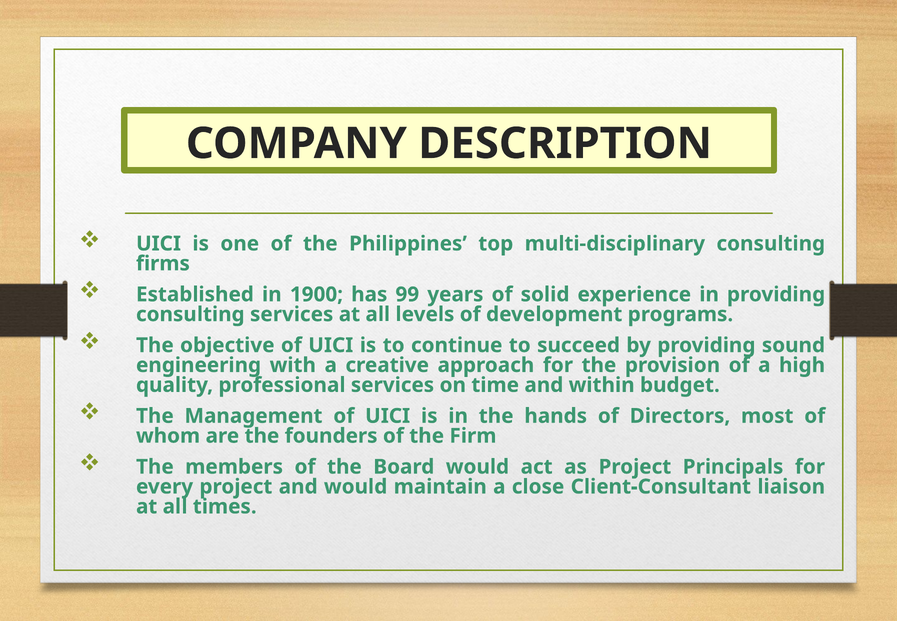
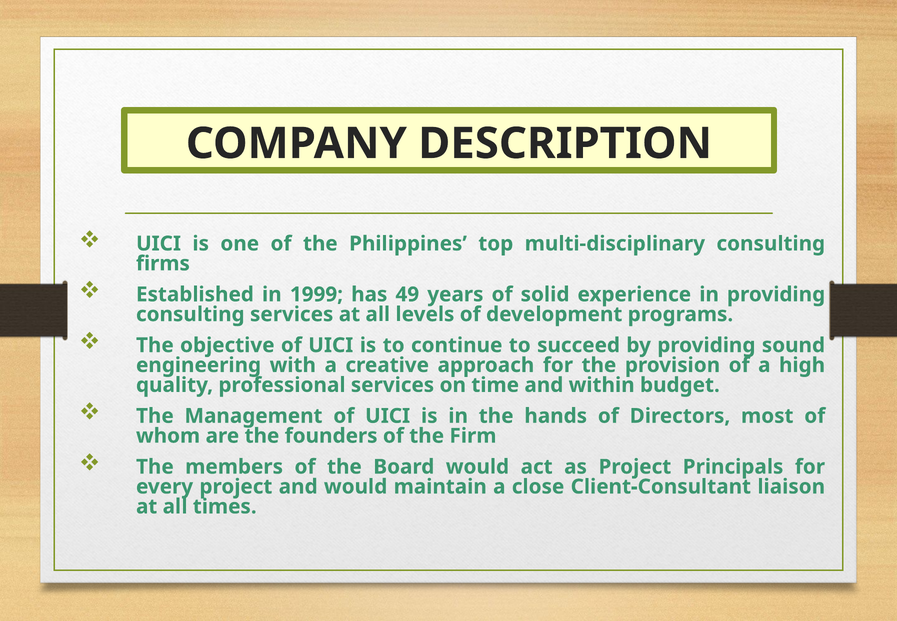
1900: 1900 -> 1999
99: 99 -> 49
